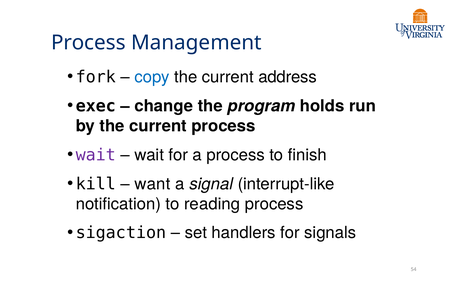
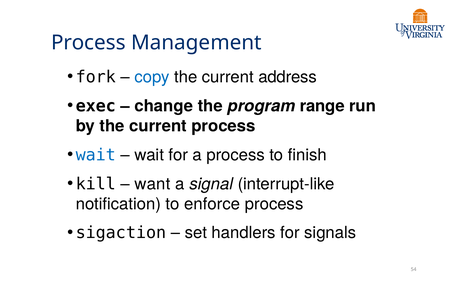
holds: holds -> range
wait at (96, 155) colour: purple -> blue
reading: reading -> enforce
